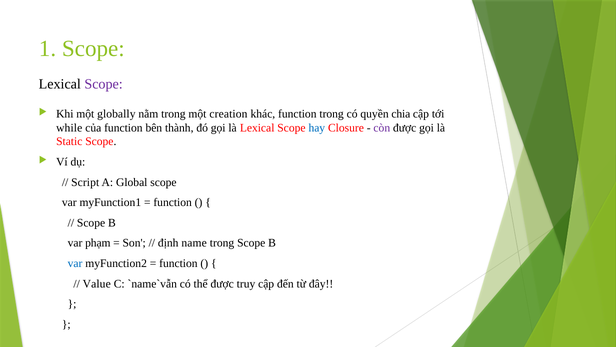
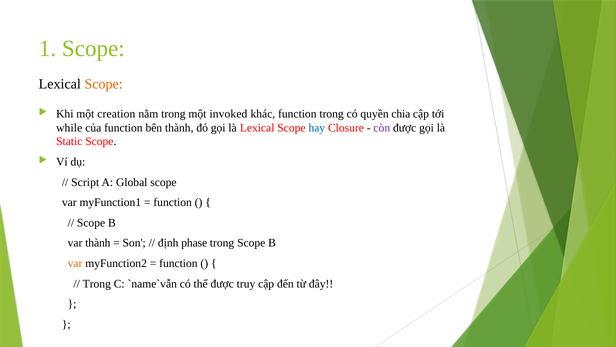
Scope at (104, 84) colour: purple -> orange
globally: globally -> creation
creation: creation -> invoked
var phạm: phạm -> thành
name: name -> phase
var at (75, 263) colour: blue -> orange
Value at (97, 283): Value -> Trong
